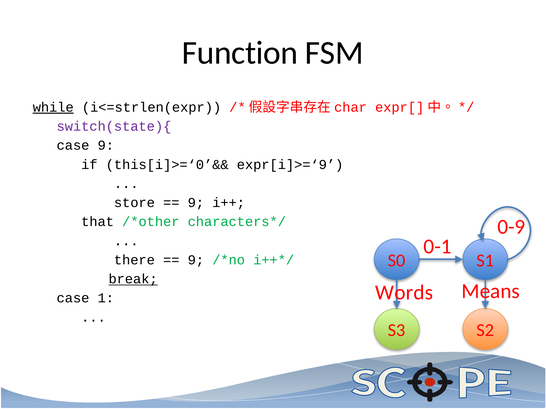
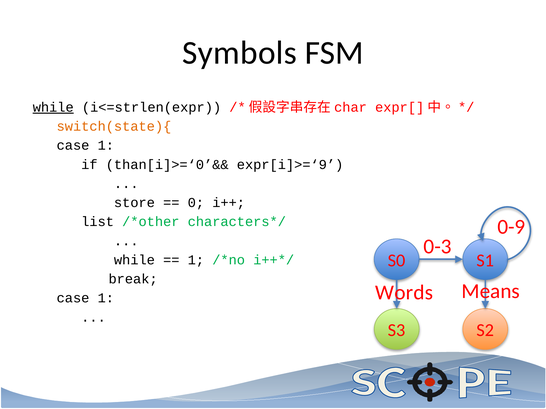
Function: Function -> Symbols
switch(state){ colour: purple -> orange
9 at (106, 146): 9 -> 1
this[i]>=‘0’&&: this[i]>=‘0’&& -> than[i]>=‘0’&&
9 at (196, 203): 9 -> 0
that: that -> list
0-1: 0-1 -> 0-3
there at (134, 260): there -> while
9 at (196, 260): 9 -> 1
break underline: present -> none
